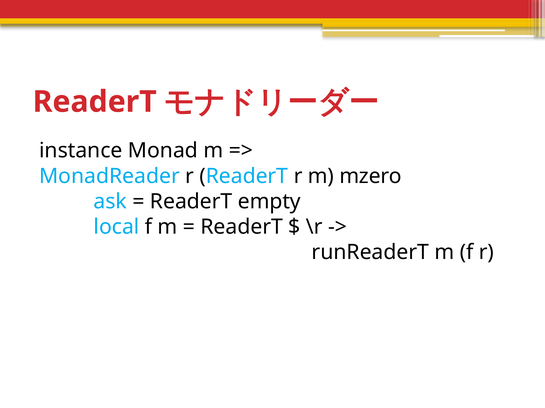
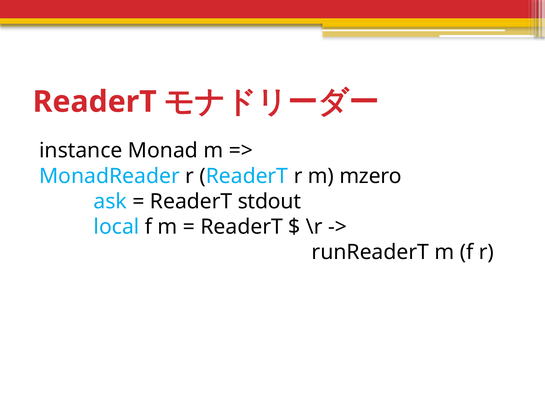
empty: empty -> stdout
